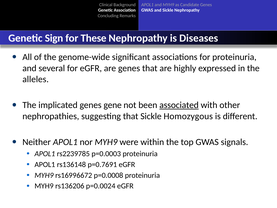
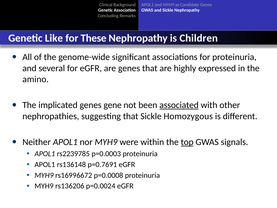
Sign: Sign -> Like
Diseases: Diseases -> Children
alleles: alleles -> amino
top underline: none -> present
